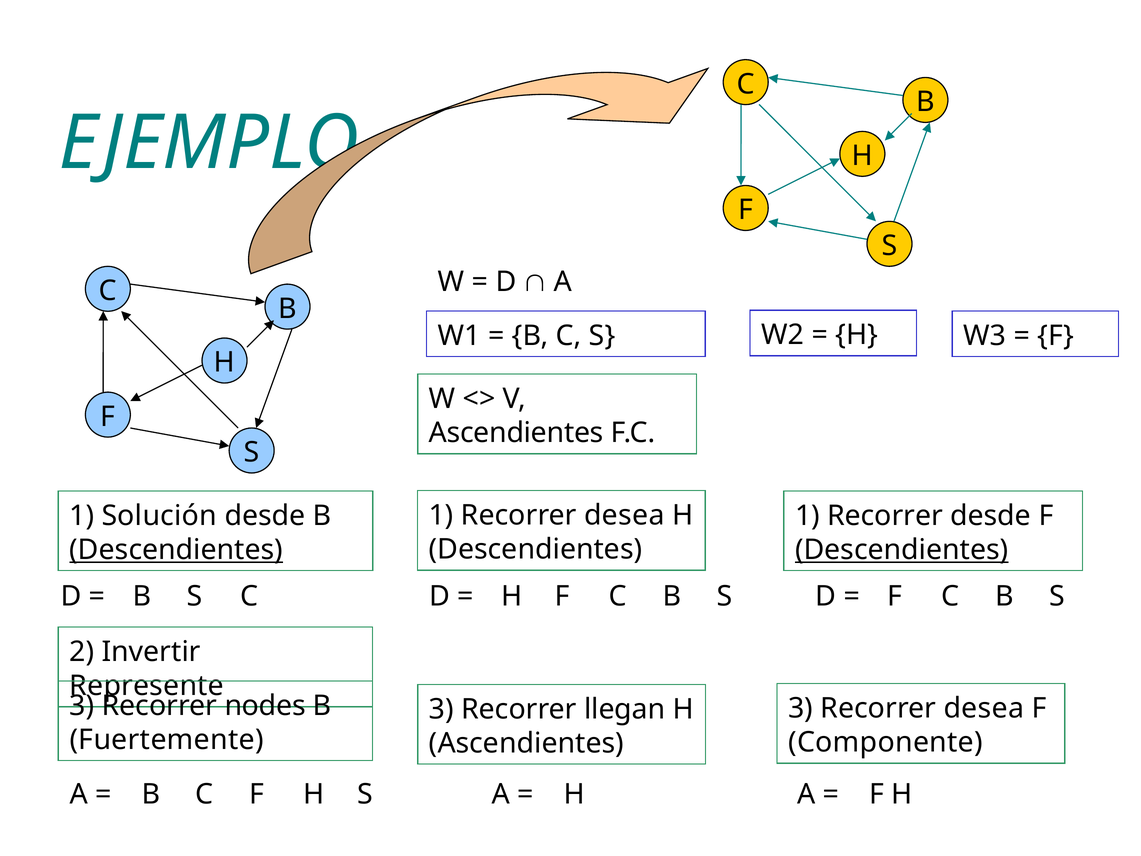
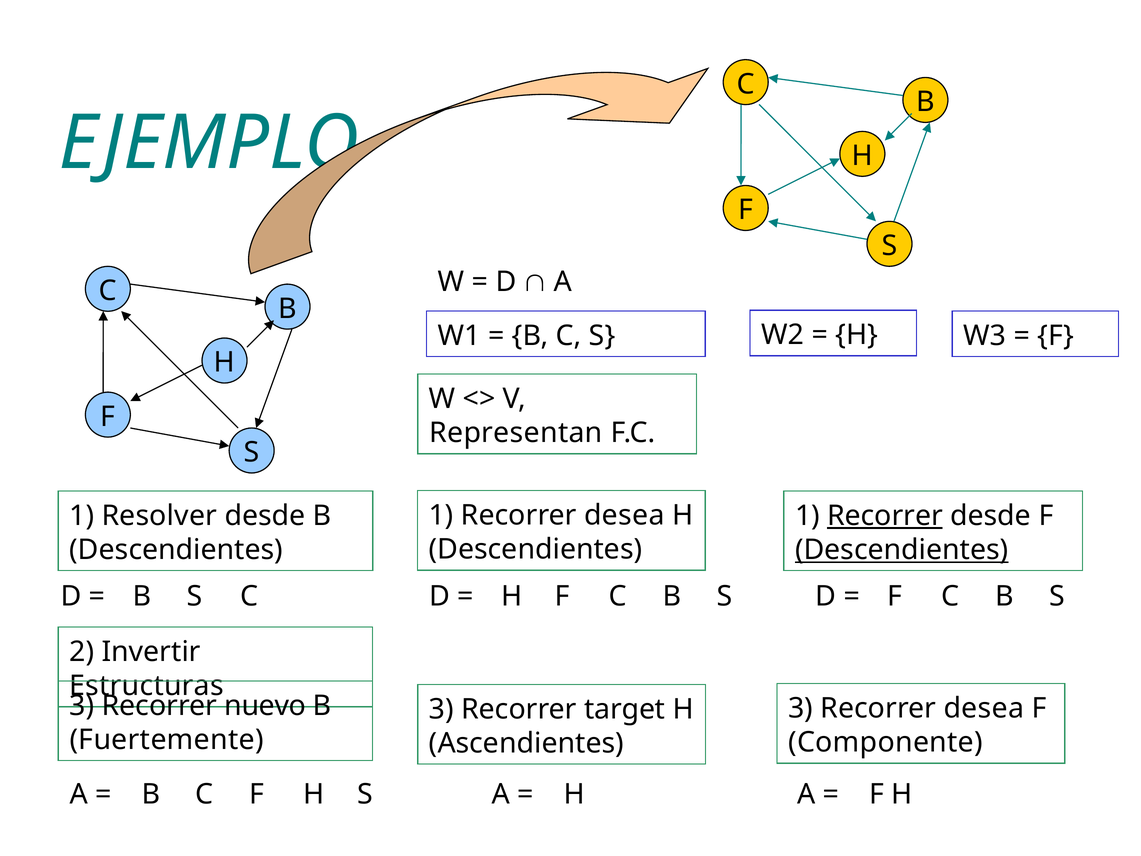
Ascendientes at (516, 433): Ascendientes -> Representan
Solución: Solución -> Resolver
Recorrer at (885, 516) underline: none -> present
Descendientes at (176, 550) underline: present -> none
Represente: Represente -> Estructuras
nodes: nodes -> nuevo
llegan: llegan -> target
